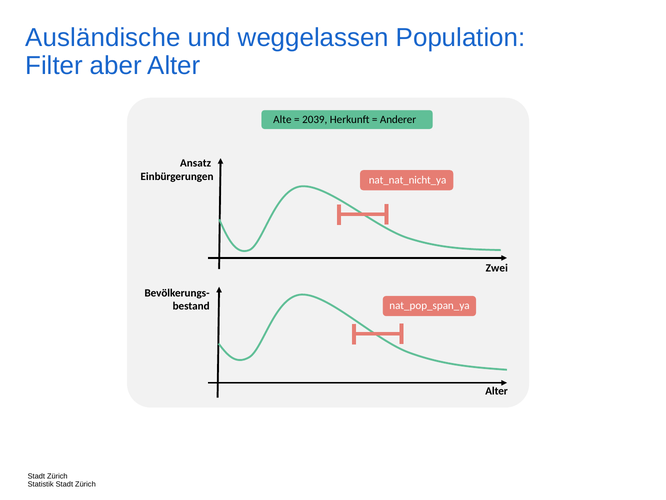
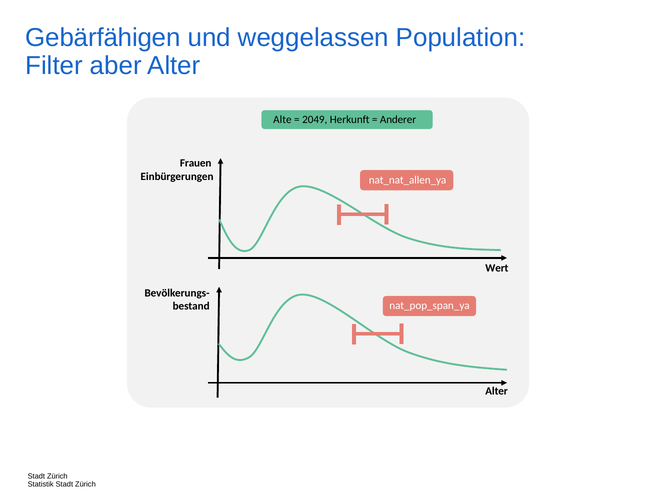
Ausländische: Ausländische -> Gebärfähigen
2039: 2039 -> 2049
Ansatz: Ansatz -> Frauen
nat_nat_nicht_ya: nat_nat_nicht_ya -> nat_nat_allen_ya
Zwei: Zwei -> Wert
